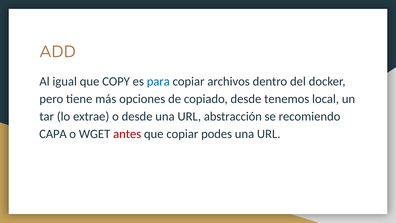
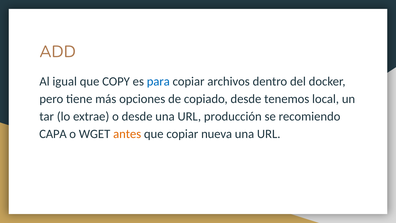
abstracción: abstracción -> producción
antes colour: red -> orange
podes: podes -> nueva
